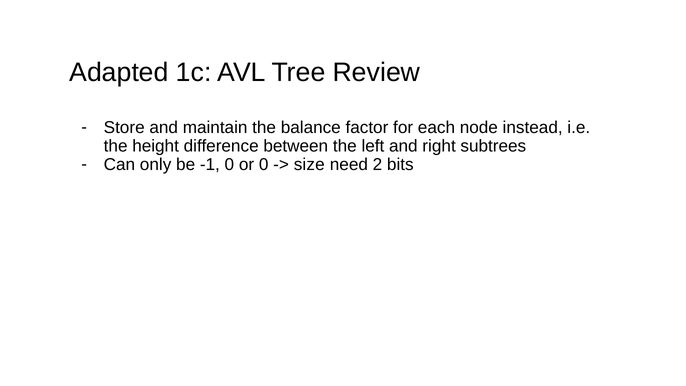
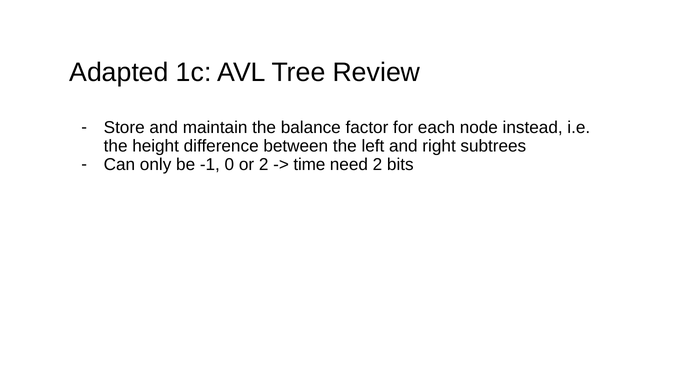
or 0: 0 -> 2
size: size -> time
